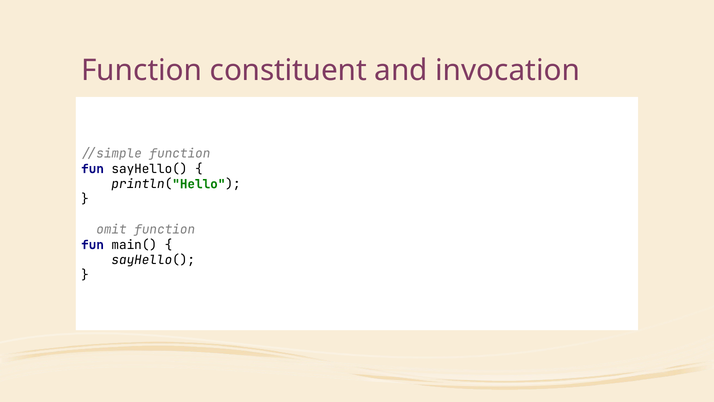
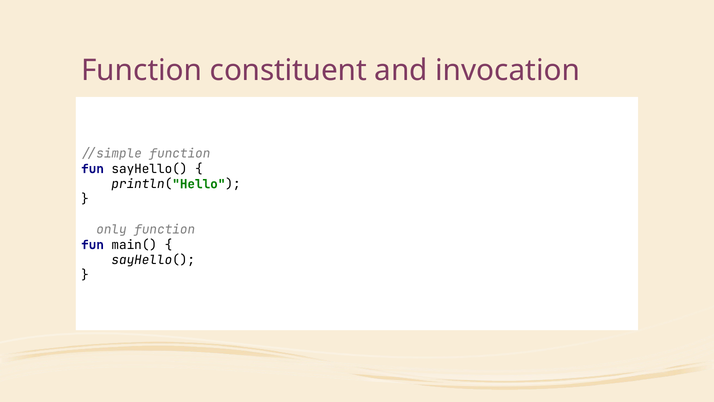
//omit: //omit -> //only
